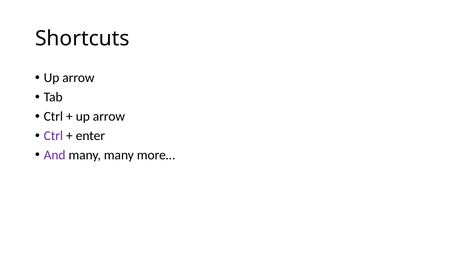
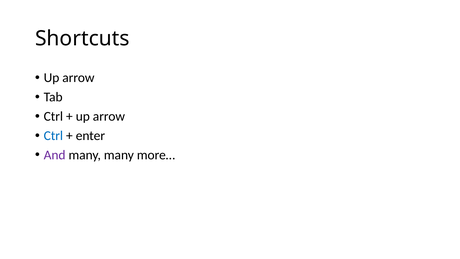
Ctrl at (53, 136) colour: purple -> blue
